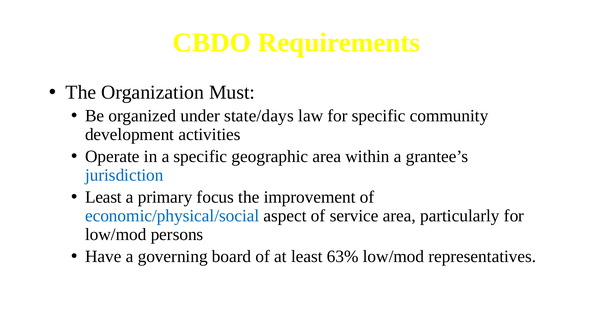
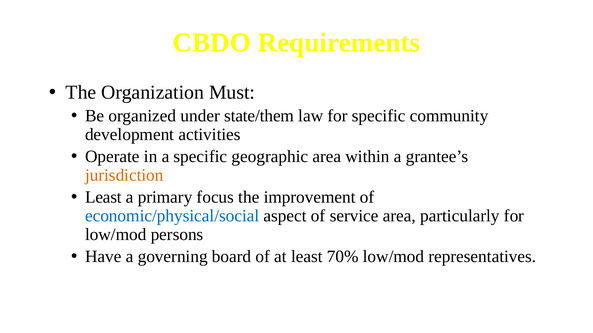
state/days: state/days -> state/them
jurisdiction colour: blue -> orange
63%: 63% -> 70%
